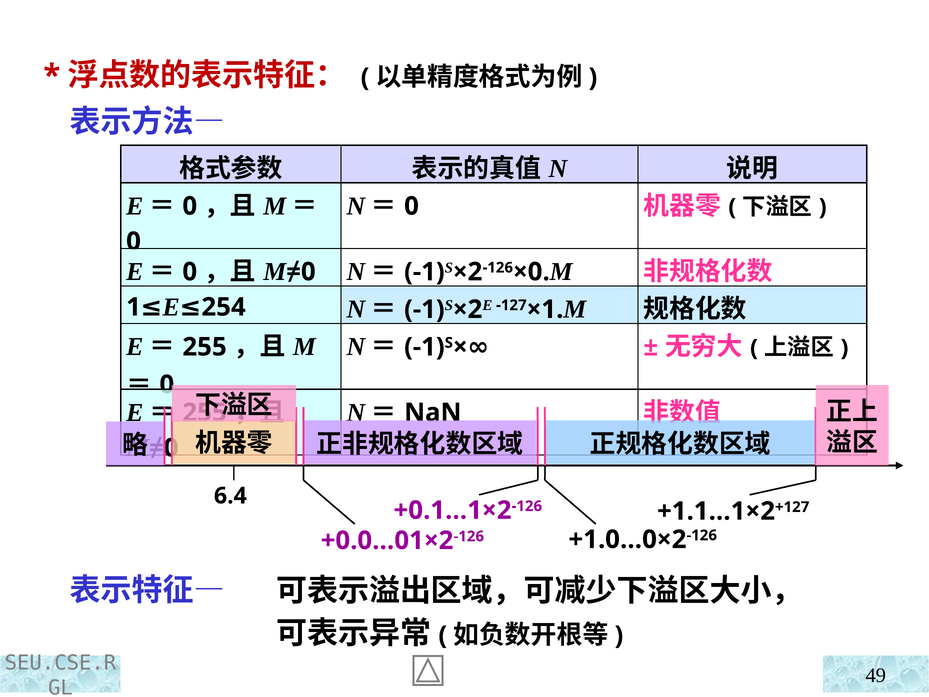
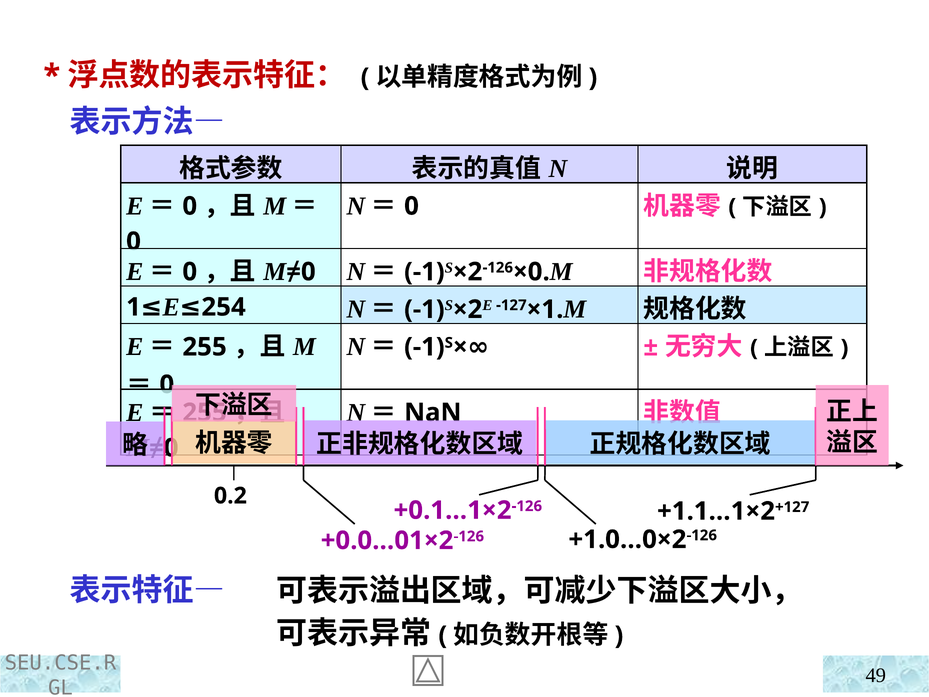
6.4: 6.4 -> 0.2
